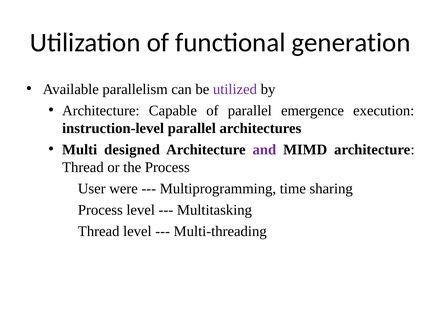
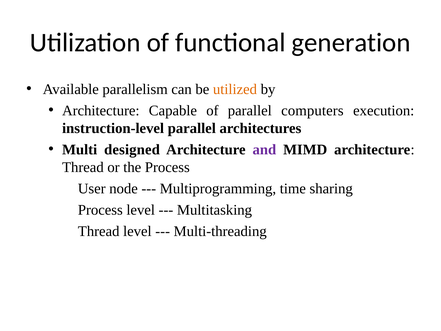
utilized colour: purple -> orange
emergence: emergence -> computers
were: were -> node
